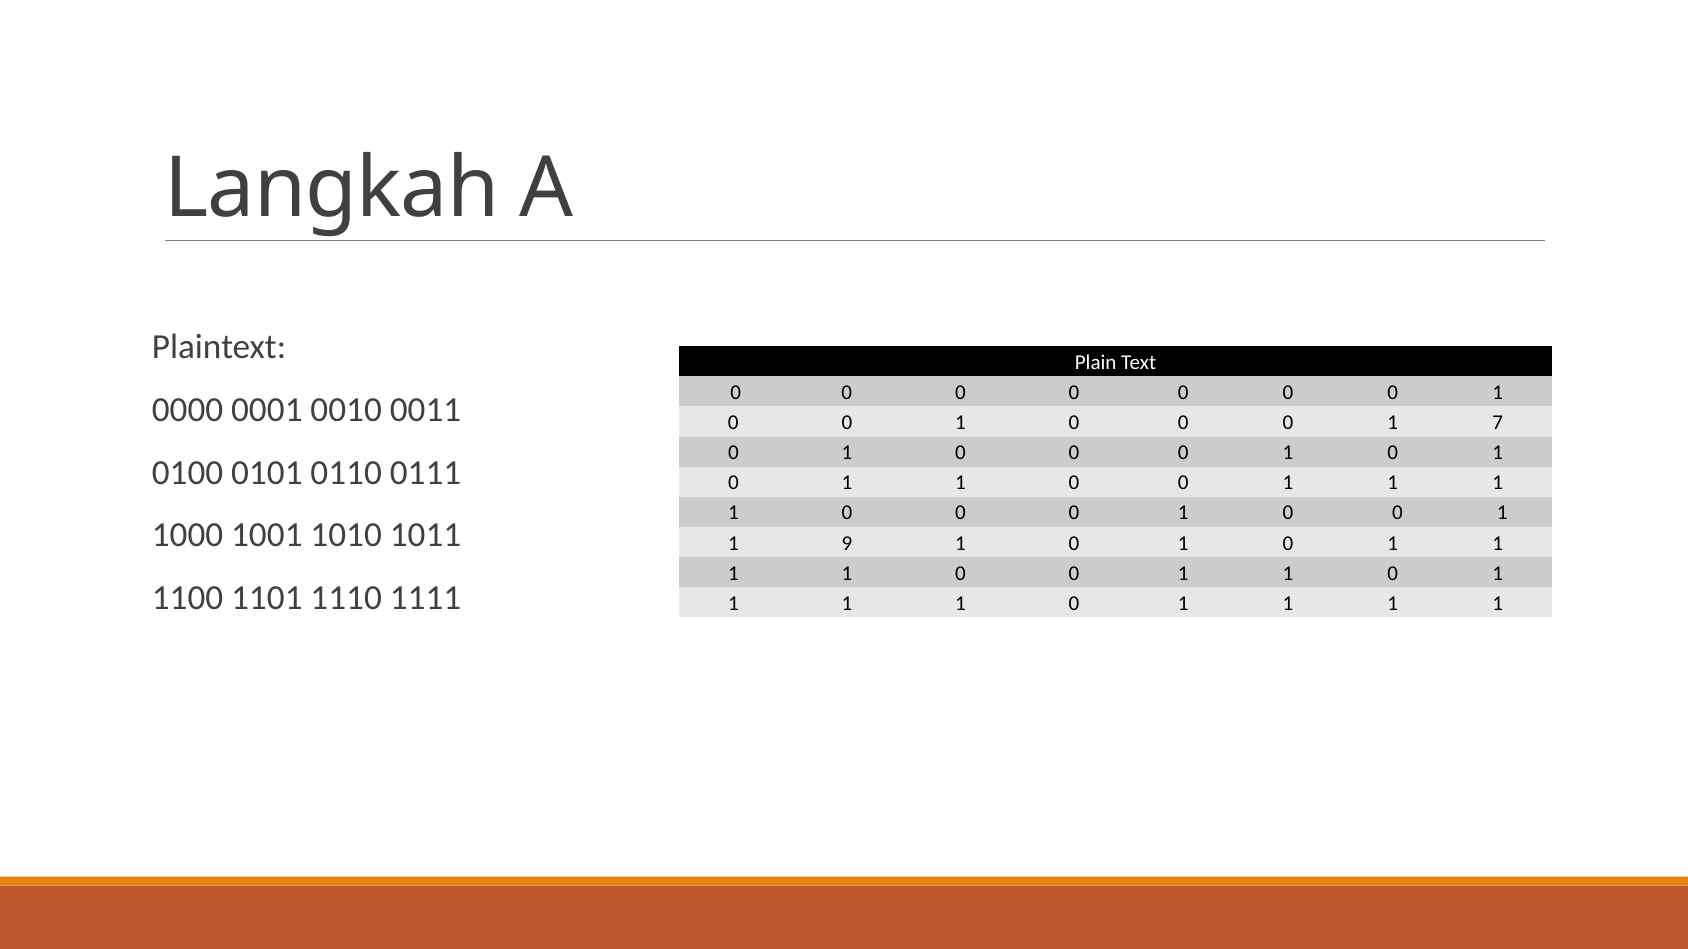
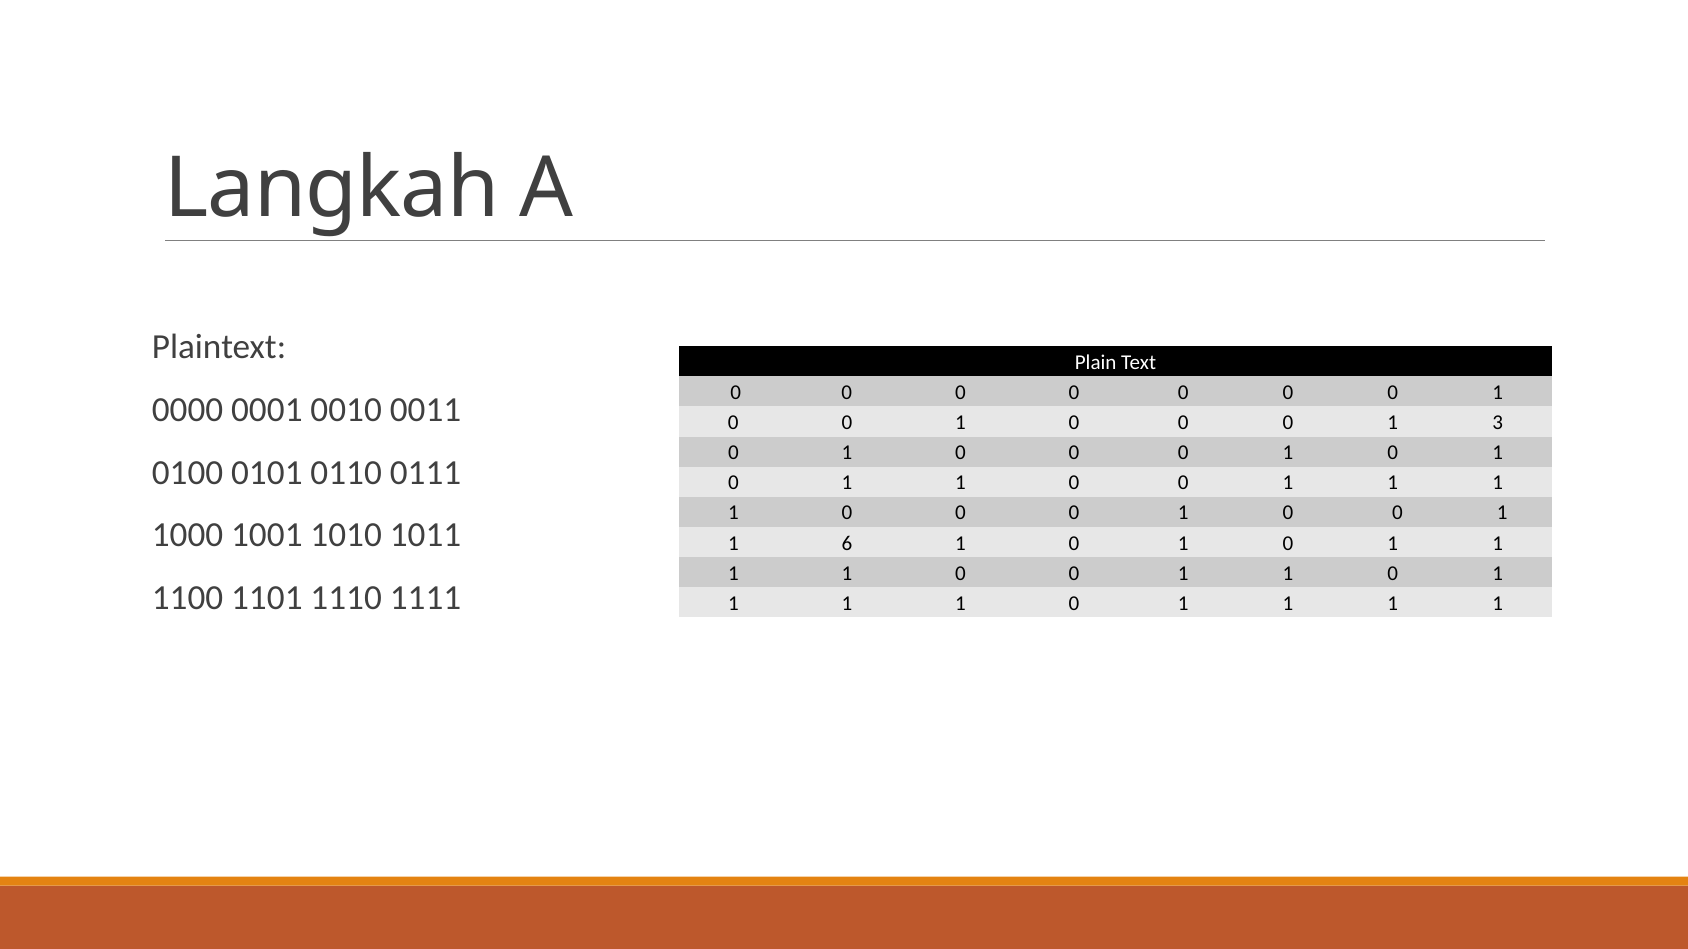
7: 7 -> 3
9: 9 -> 6
